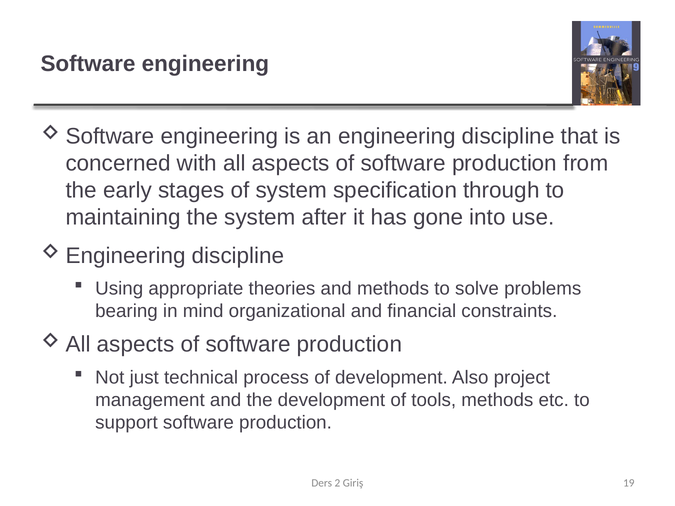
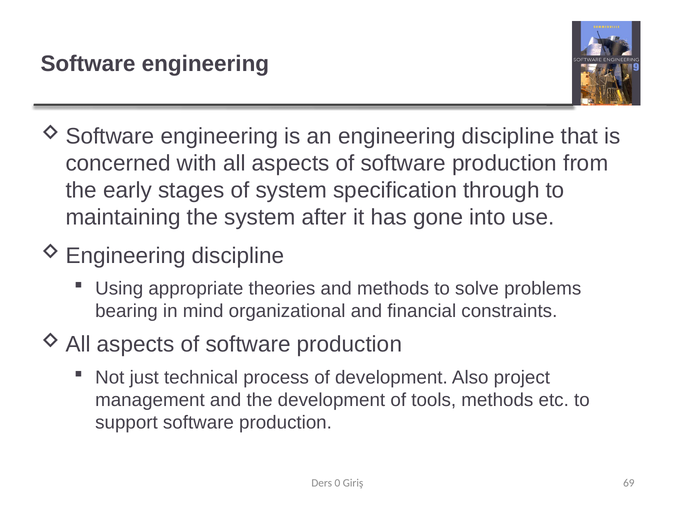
2: 2 -> 0
19: 19 -> 69
